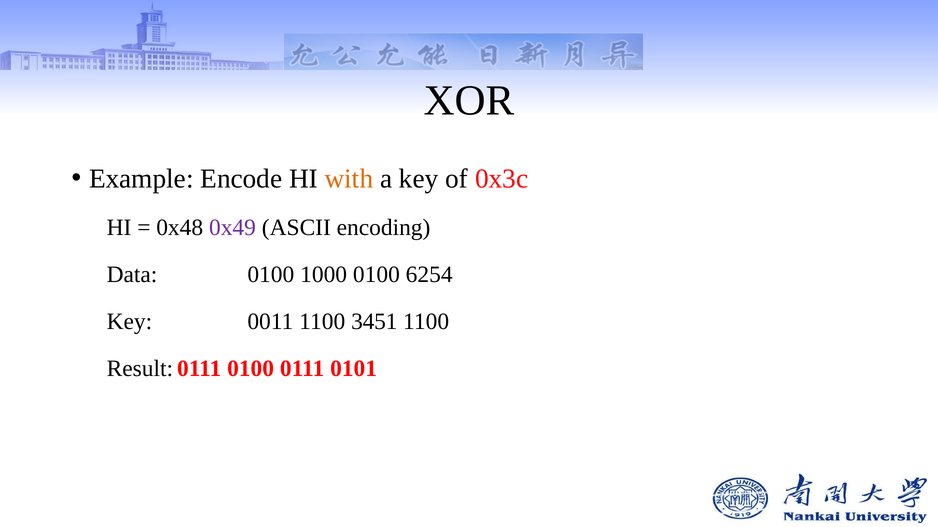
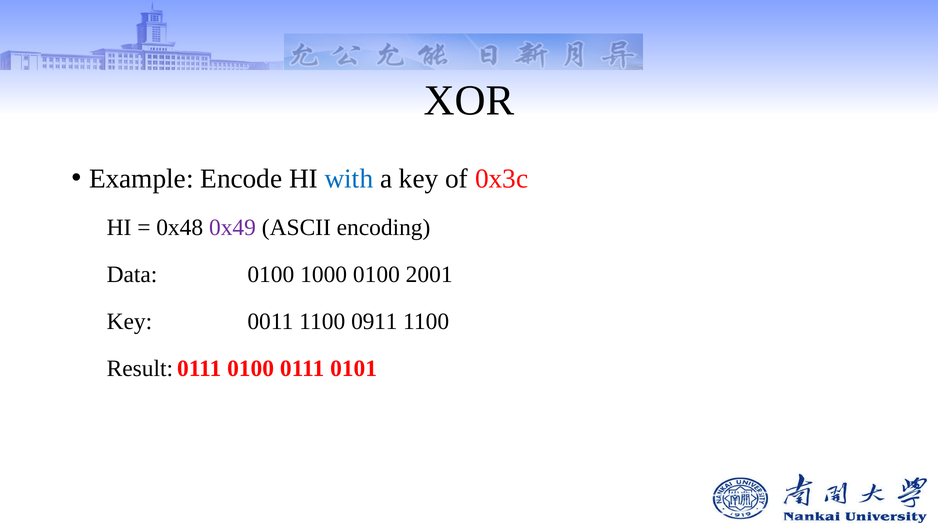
with colour: orange -> blue
6254: 6254 -> 2001
3451: 3451 -> 0911
